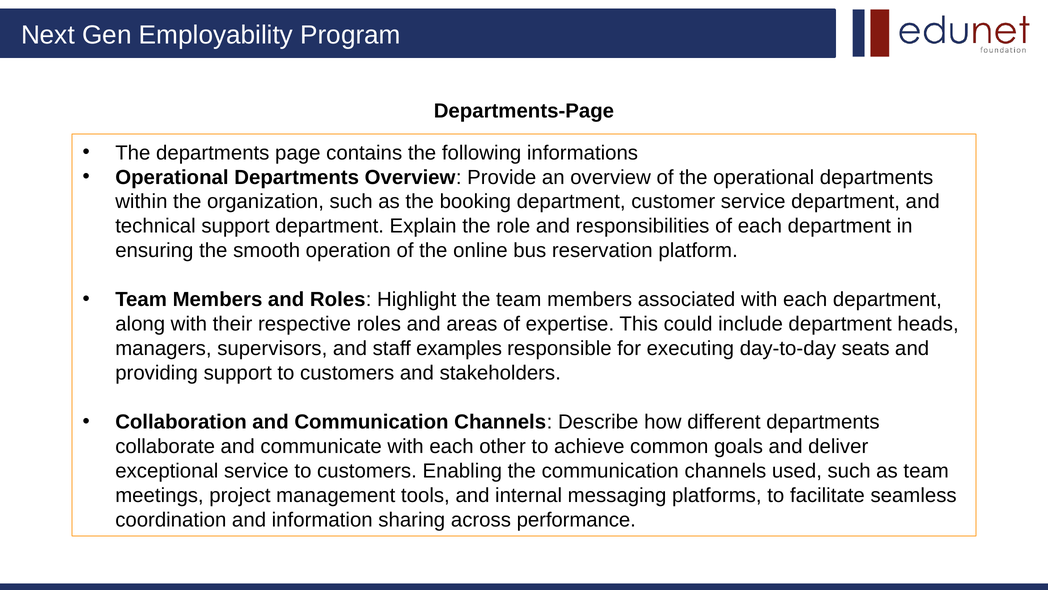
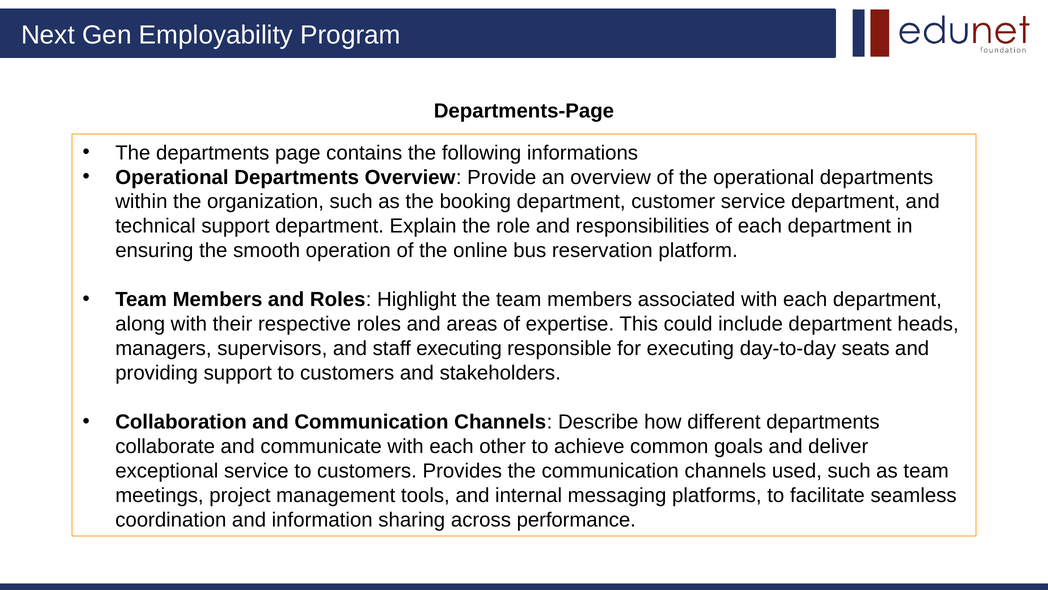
staff examples: examples -> executing
Enabling: Enabling -> Provides
